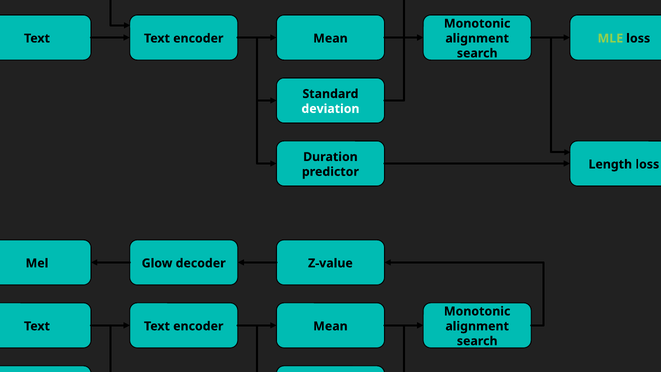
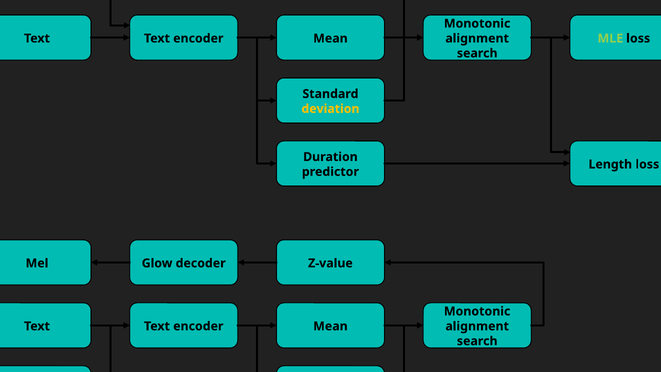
deviation at (330, 109) colour: white -> yellow
